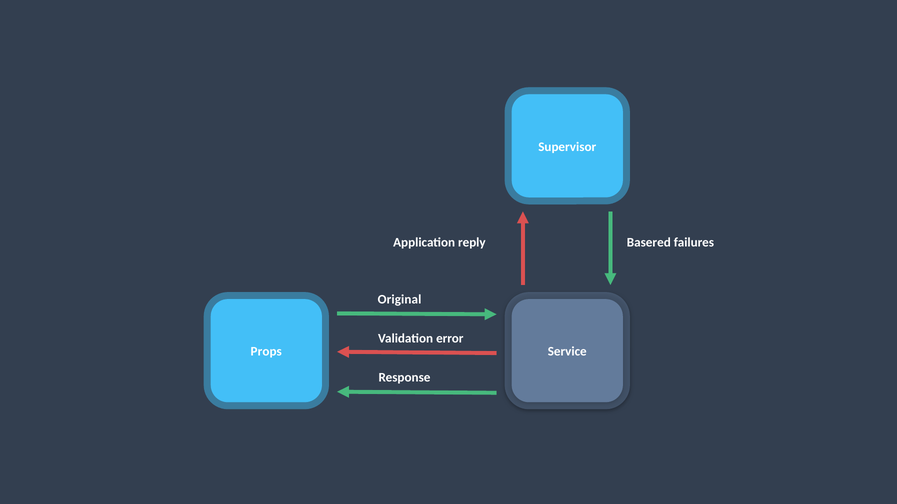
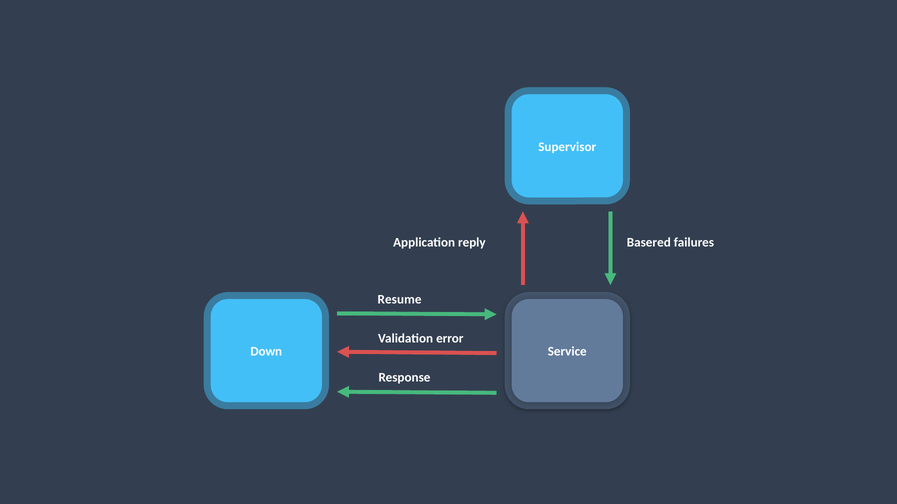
Original: Original -> Resume
Props: Props -> Down
